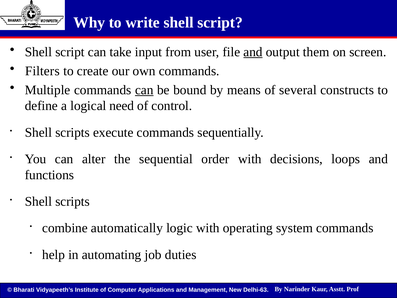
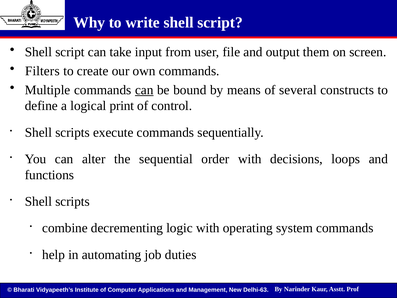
and at (253, 52) underline: present -> none
need: need -> print
automatically: automatically -> decrementing
